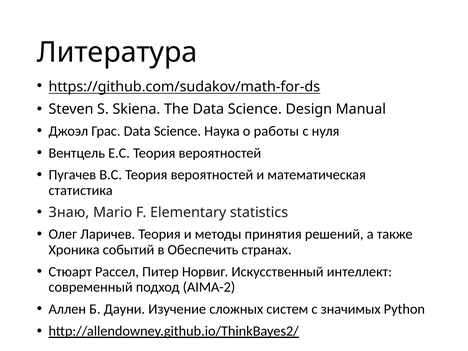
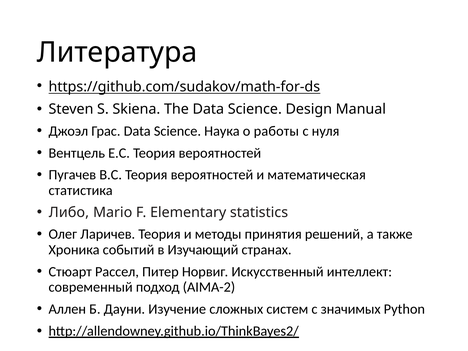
Знаю: Знаю -> Либо
Обеспечить: Обеспечить -> Изучающий
